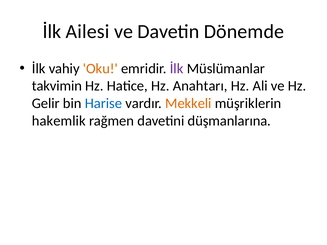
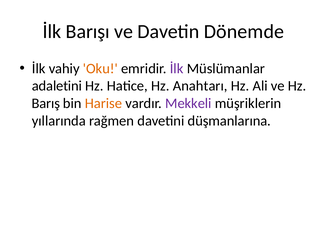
Ailesi: Ailesi -> Barışı
takvimin: takvimin -> adaletini
Gelir: Gelir -> Barış
Harise colour: blue -> orange
Mekkeli colour: orange -> purple
hakemlik: hakemlik -> yıllarında
